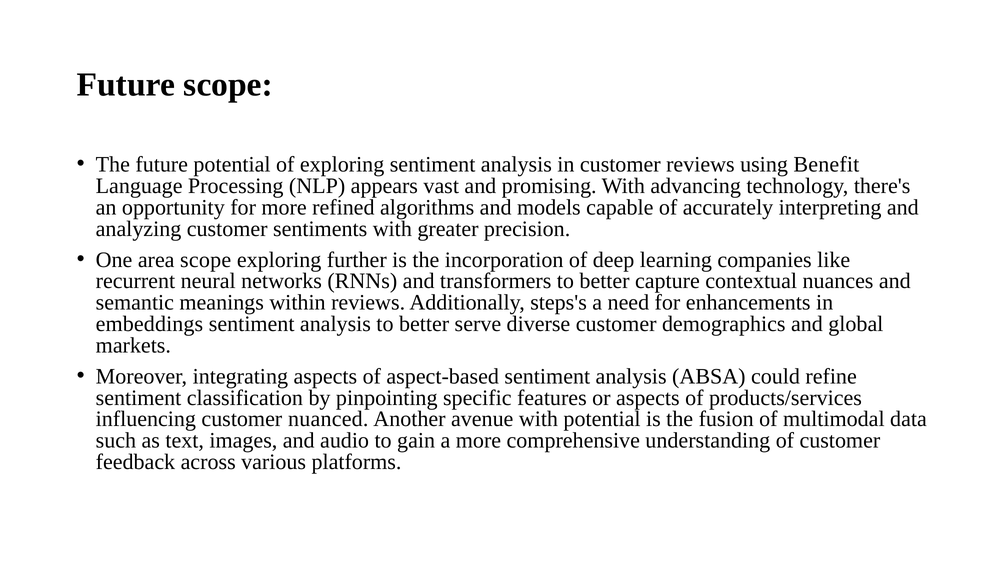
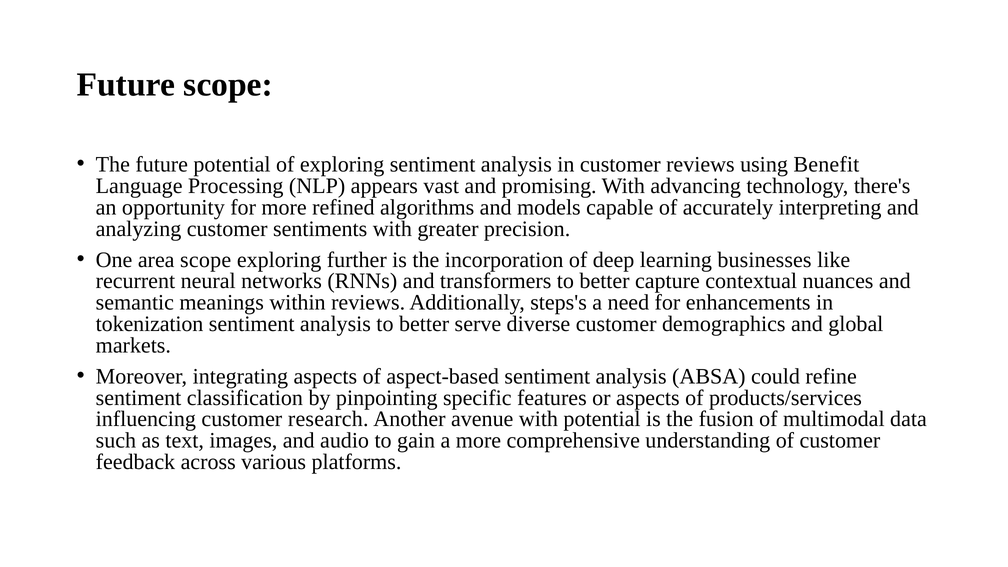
companies: companies -> businesses
embeddings: embeddings -> tokenization
nuanced: nuanced -> research
